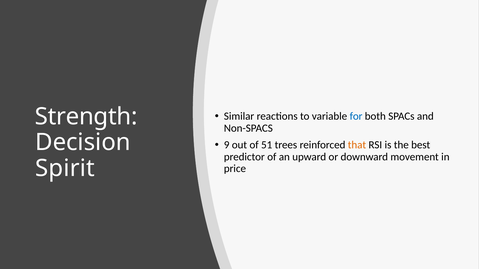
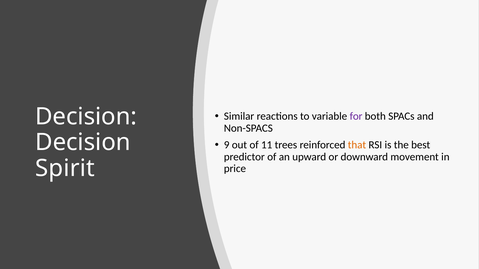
Strength at (86, 117): Strength -> Decision
for colour: blue -> purple
51: 51 -> 11
